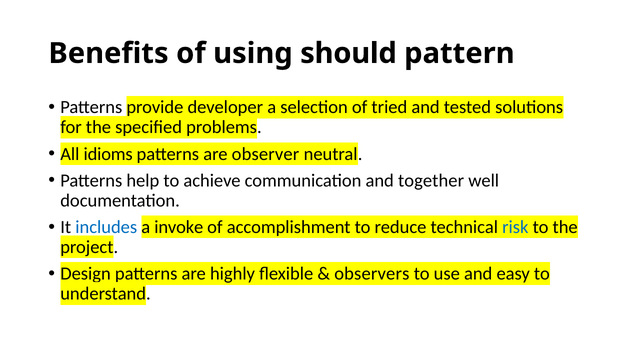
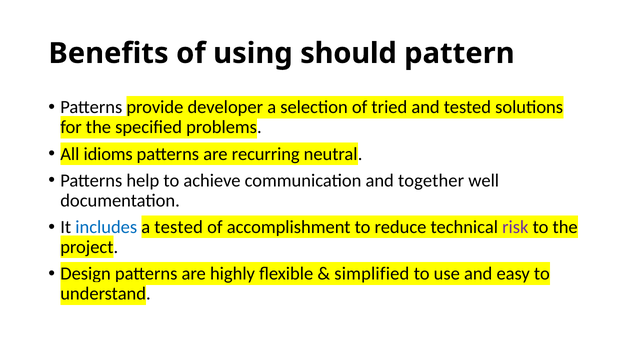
observer: observer -> recurring
a invoke: invoke -> tested
risk colour: blue -> purple
observers: observers -> simplified
